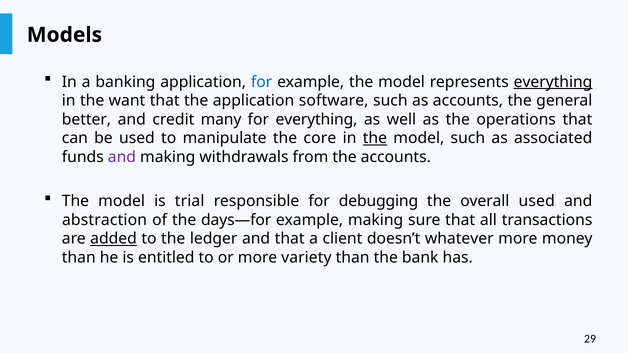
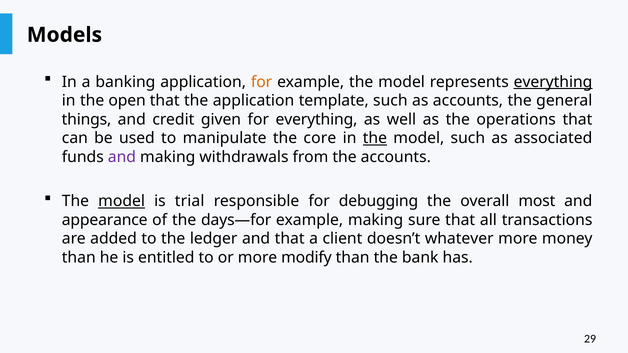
for at (262, 82) colour: blue -> orange
want: want -> open
software: software -> template
better: better -> things
many: many -> given
model at (122, 201) underline: none -> present
overall used: used -> most
abstraction: abstraction -> appearance
added underline: present -> none
variety: variety -> modify
